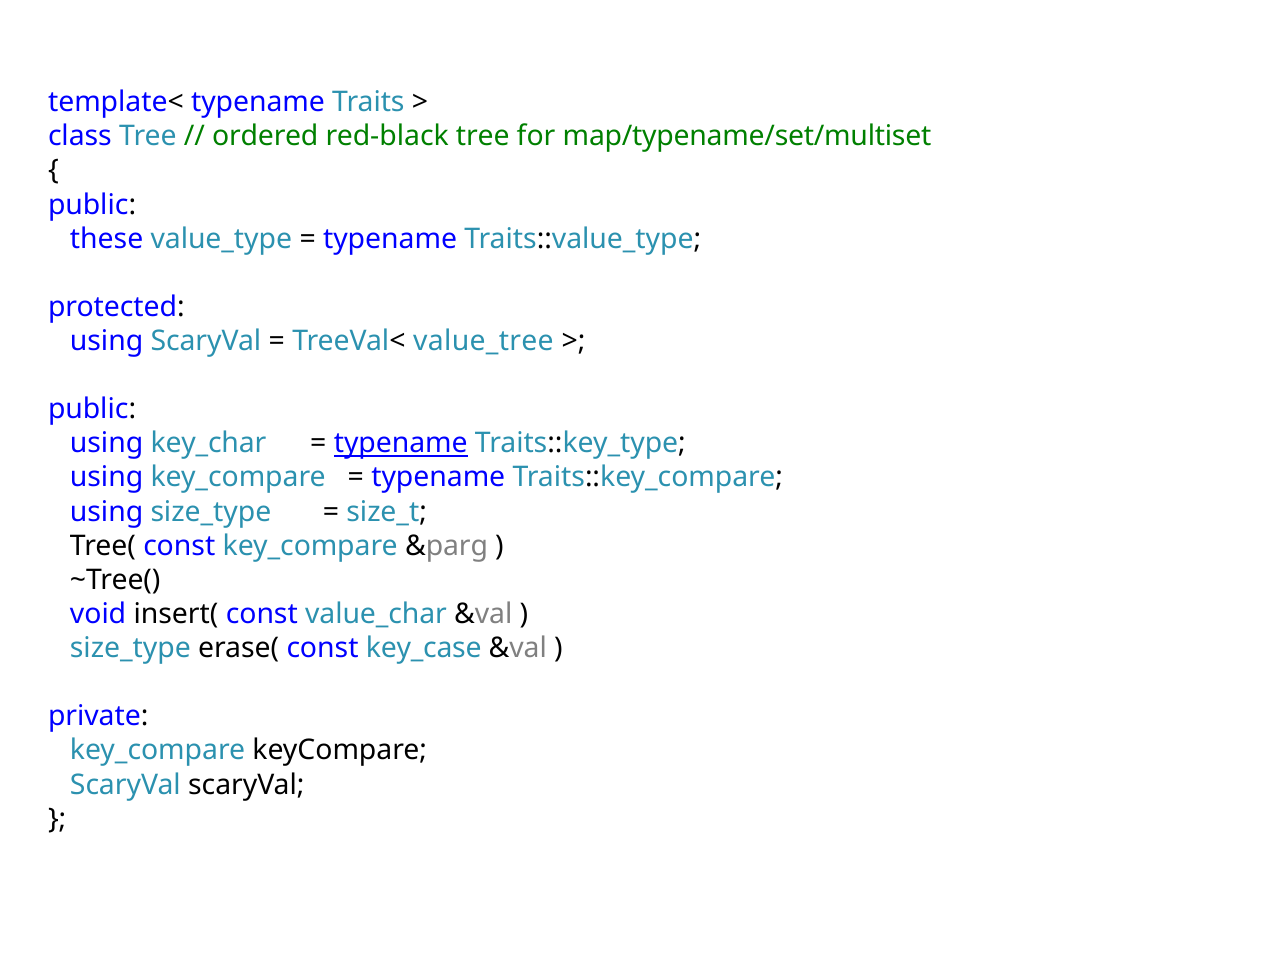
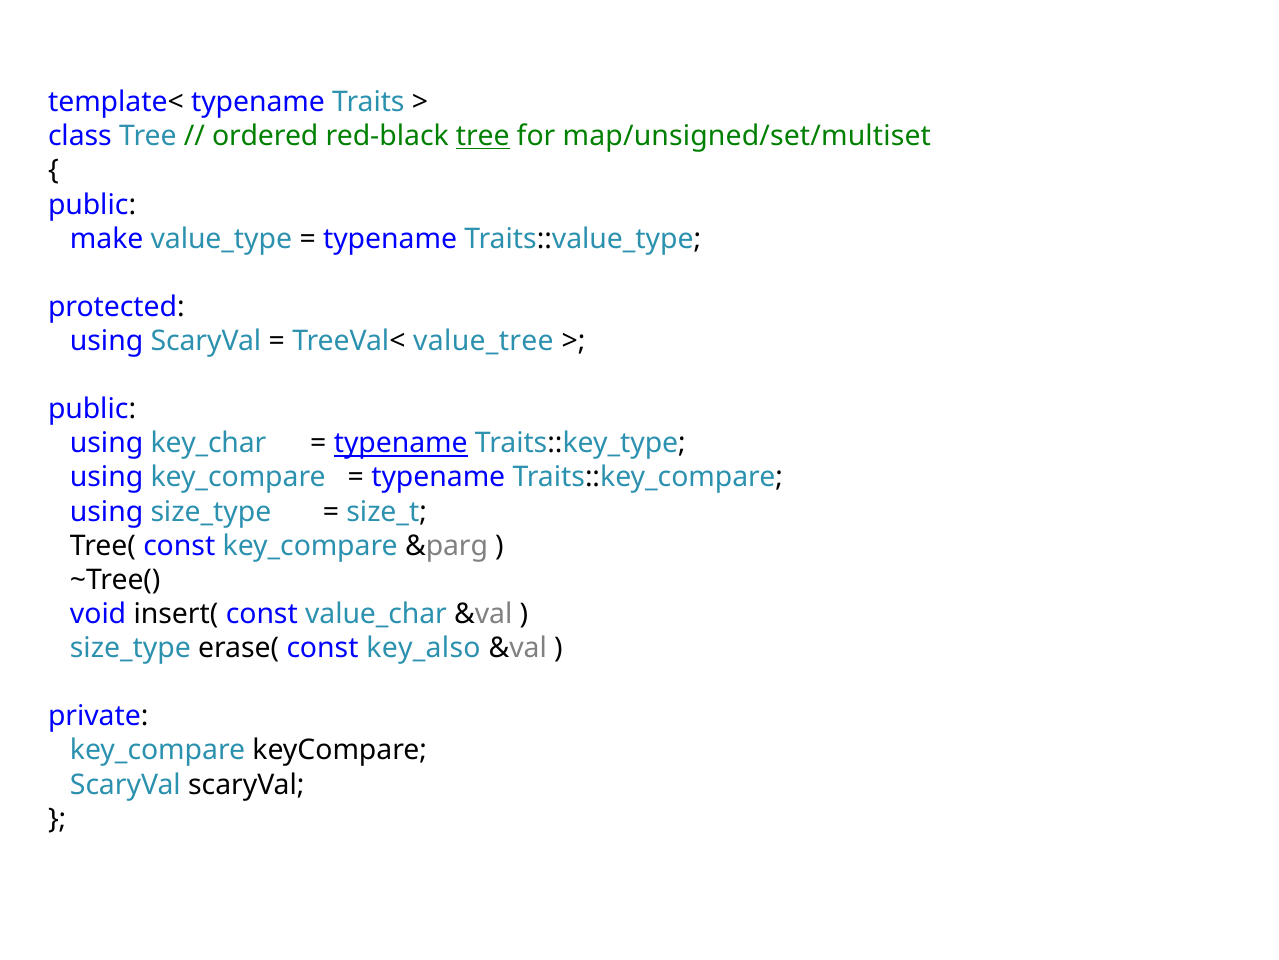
tree at (483, 136) underline: none -> present
map/typename/set/multiset: map/typename/set/multiset -> map/unsigned/set/multiset
these: these -> make
key_case: key_case -> key_also
